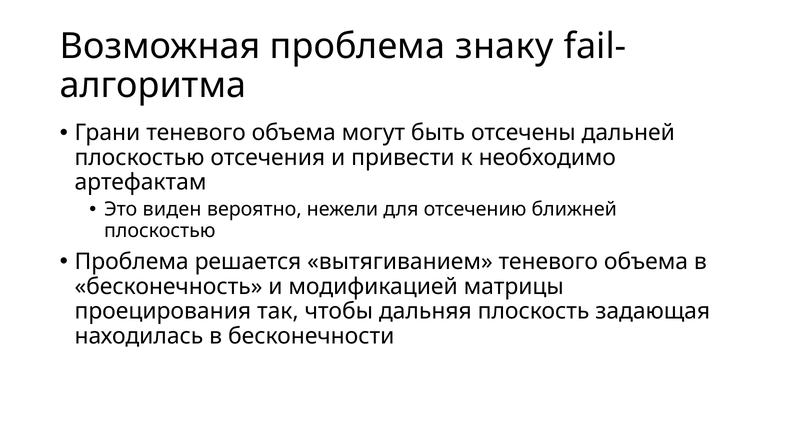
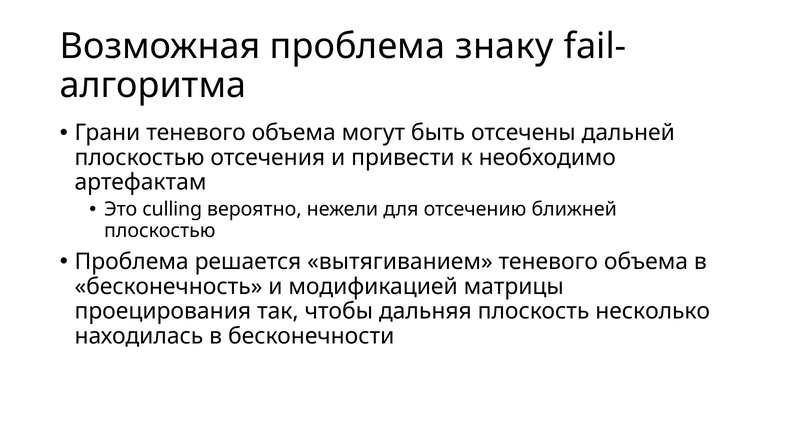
виден: виден -> culling
задающая: задающая -> несколько
